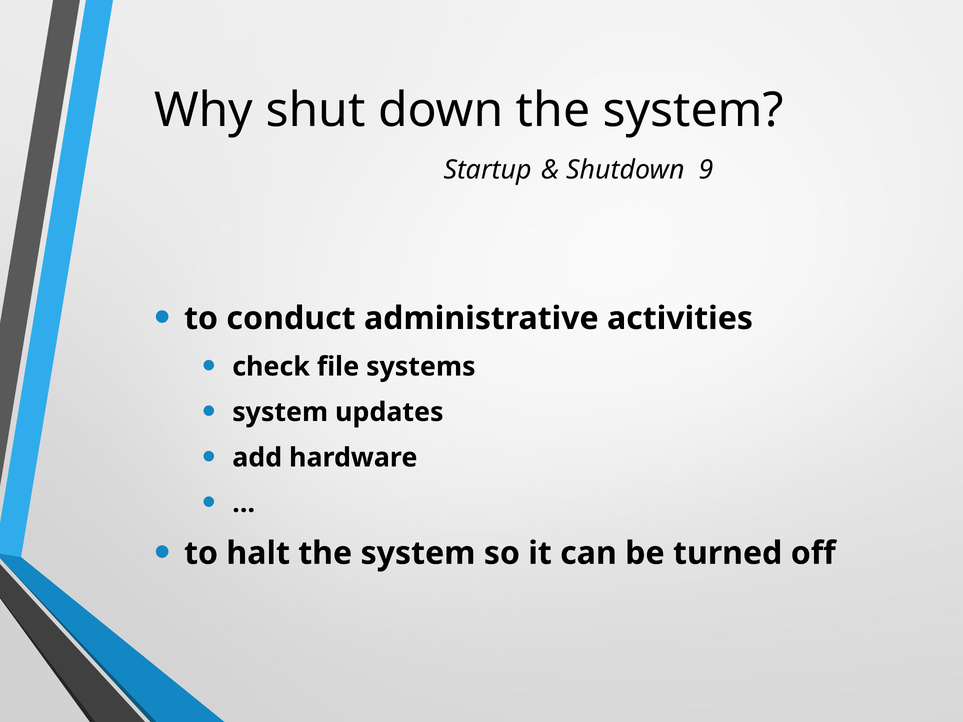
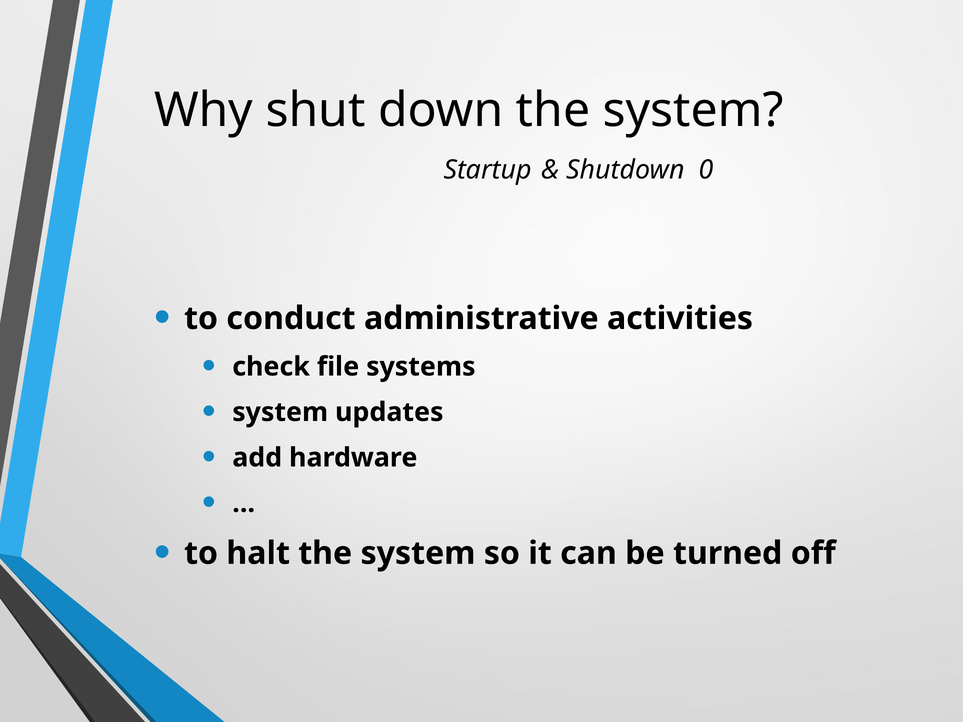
9: 9 -> 0
